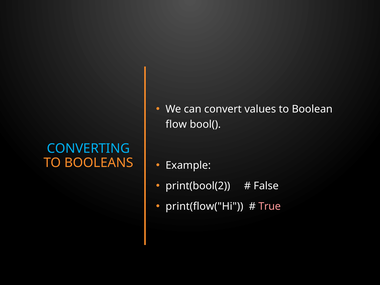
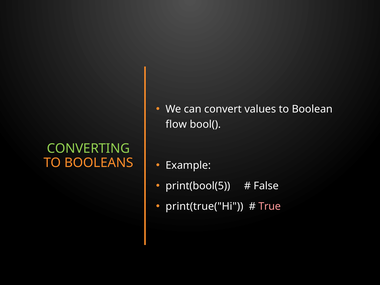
CONVERTING colour: light blue -> light green
print(bool(2: print(bool(2 -> print(bool(5
print(flow("Hi: print(flow("Hi -> print(true("Hi
